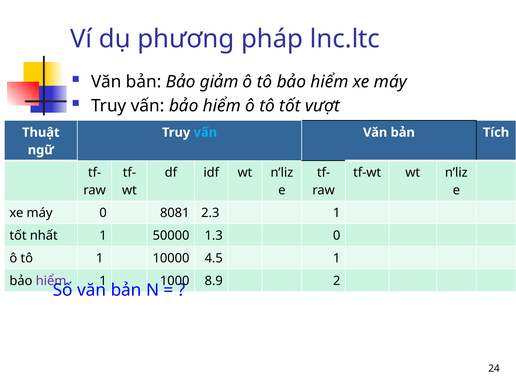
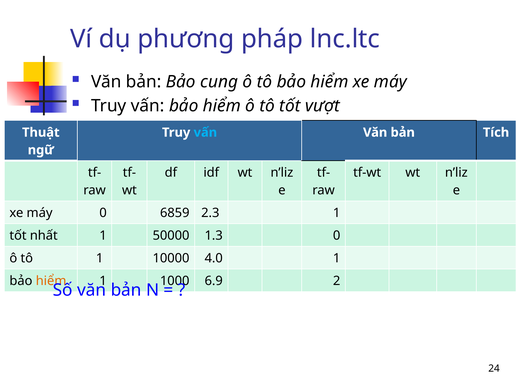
giảm: giảm -> cung
8081: 8081 -> 6859
4.5: 4.5 -> 4.0
hiểm at (51, 281) colour: purple -> orange
8.9: 8.9 -> 6.9
